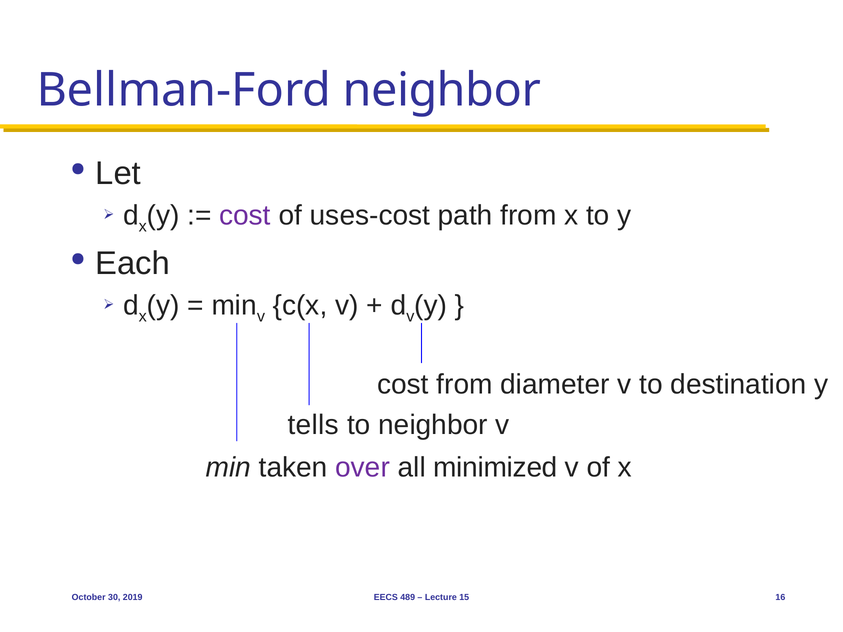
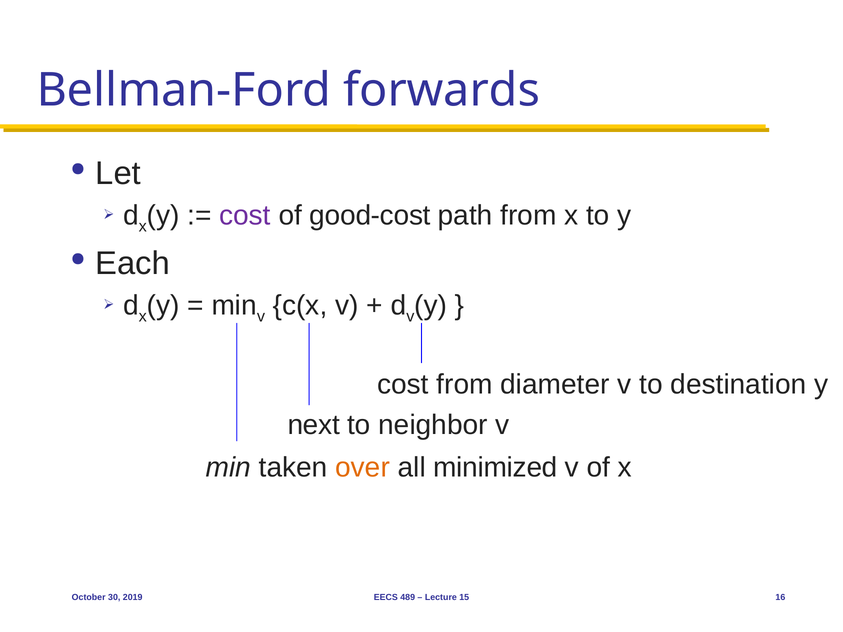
Bellman-Ford neighbor: neighbor -> forwards
uses-cost: uses-cost -> good-cost
tells: tells -> next
over colour: purple -> orange
